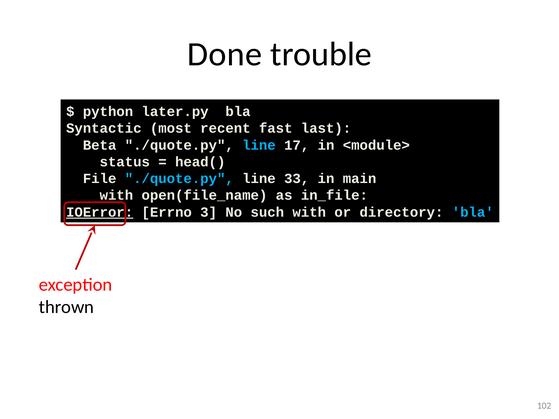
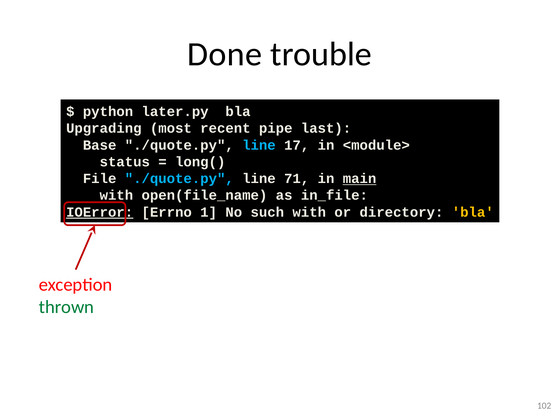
Syntactic: Syntactic -> Upgrading
fast: fast -> pipe
Beta: Beta -> Base
head(: head( -> long(
33: 33 -> 71
main underline: none -> present
3: 3 -> 1
bla at (473, 212) colour: light blue -> yellow
thrown colour: black -> green
